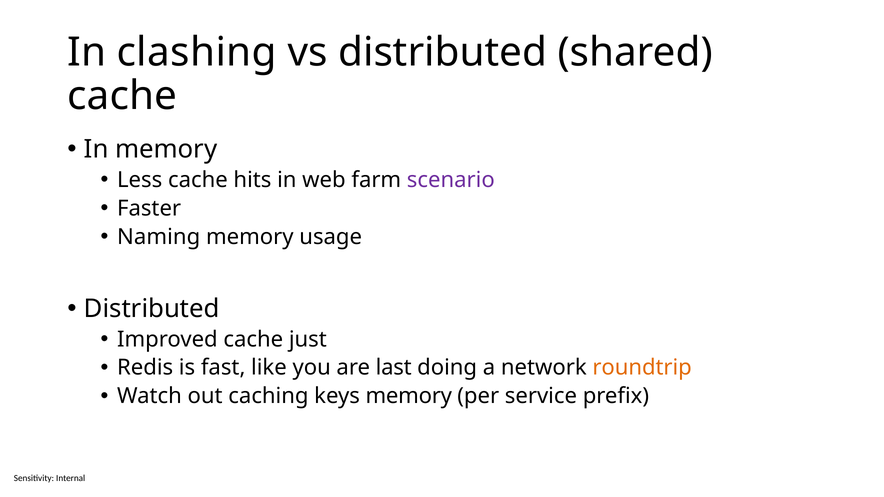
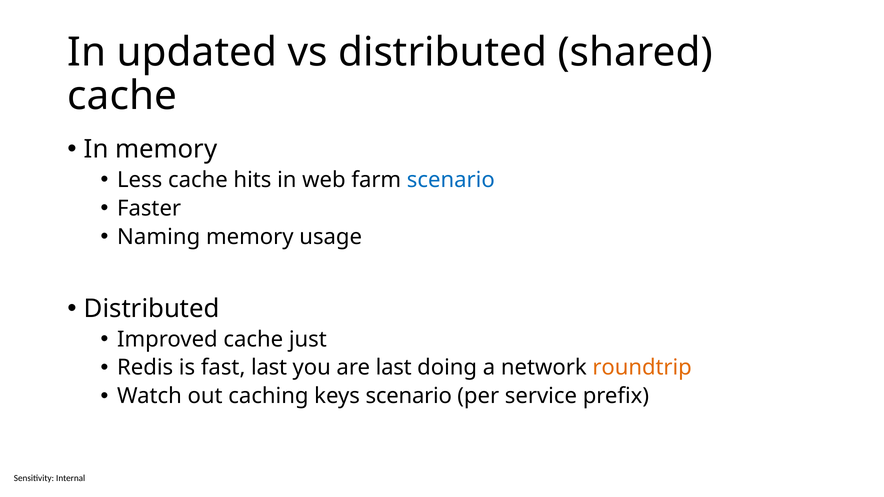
clashing: clashing -> updated
scenario at (451, 180) colour: purple -> blue
fast like: like -> last
keys memory: memory -> scenario
